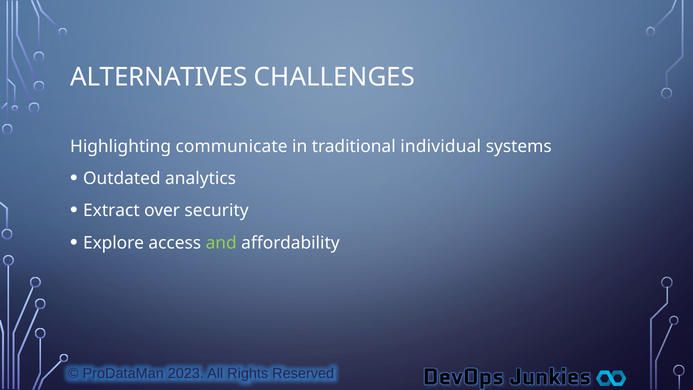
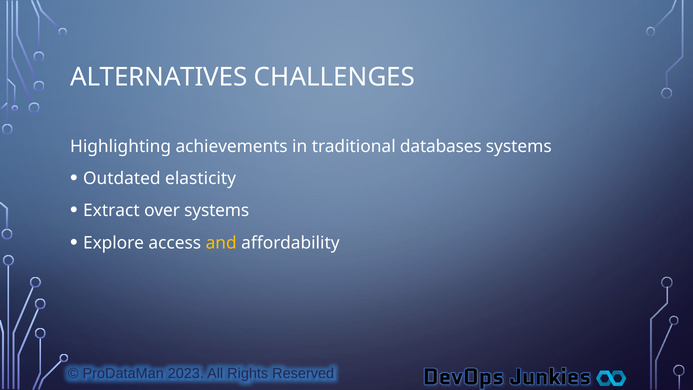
communicate: communicate -> achievements
individual: individual -> databases
analytics: analytics -> elasticity
over security: security -> systems
and colour: light green -> yellow
